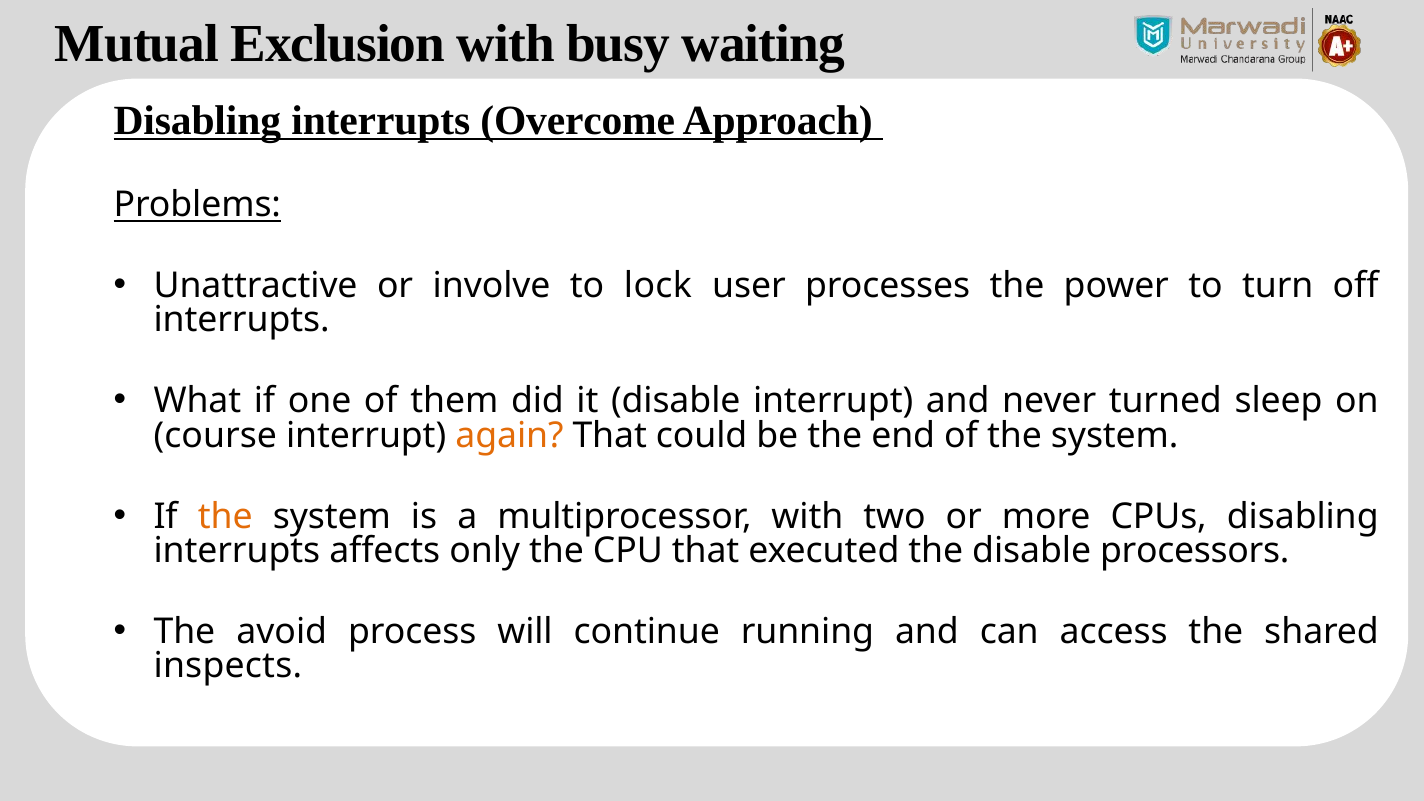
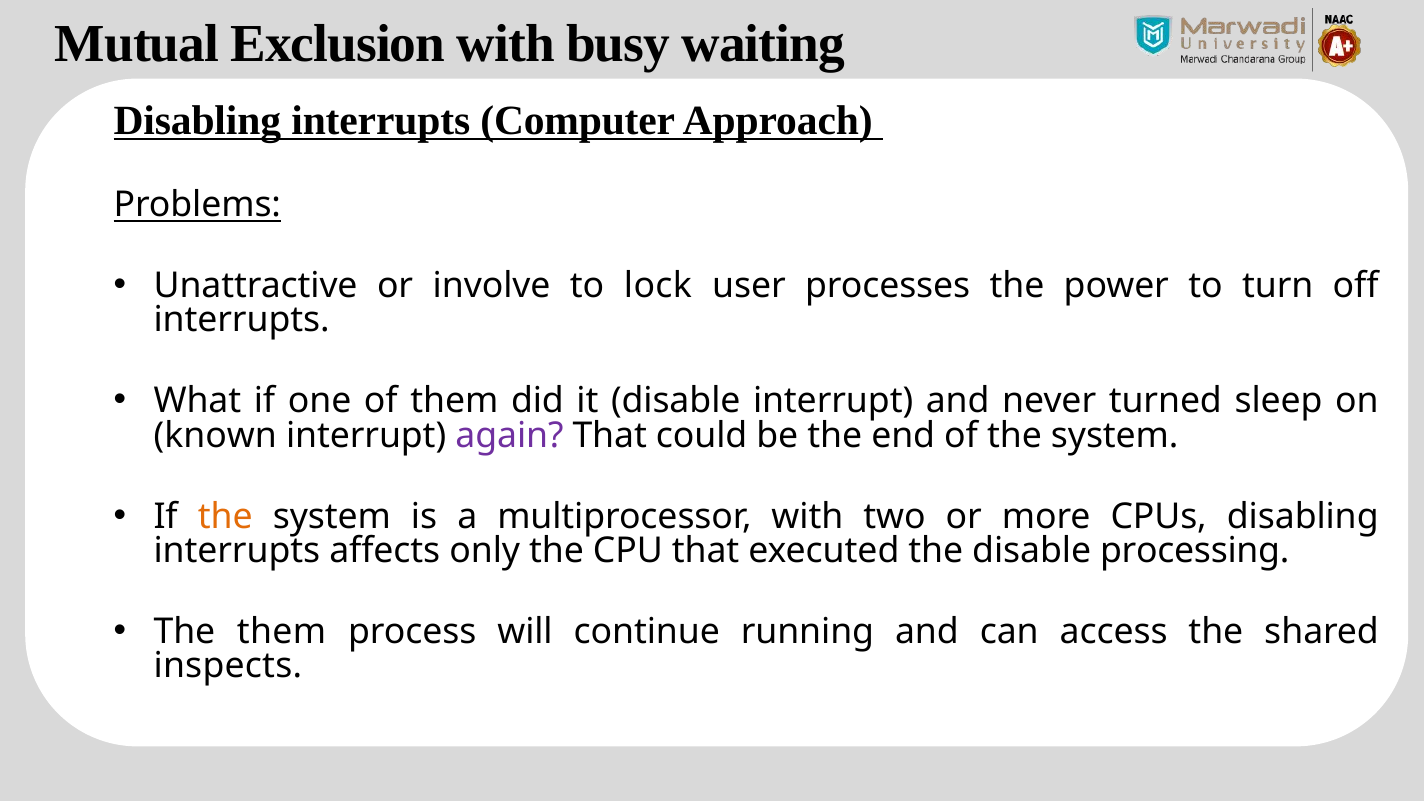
Overcome: Overcome -> Computer
course: course -> known
again colour: orange -> purple
processors: processors -> processing
The avoid: avoid -> them
